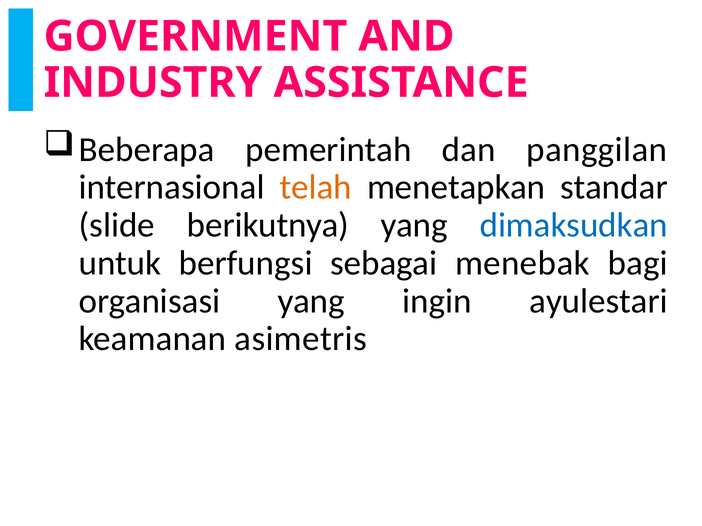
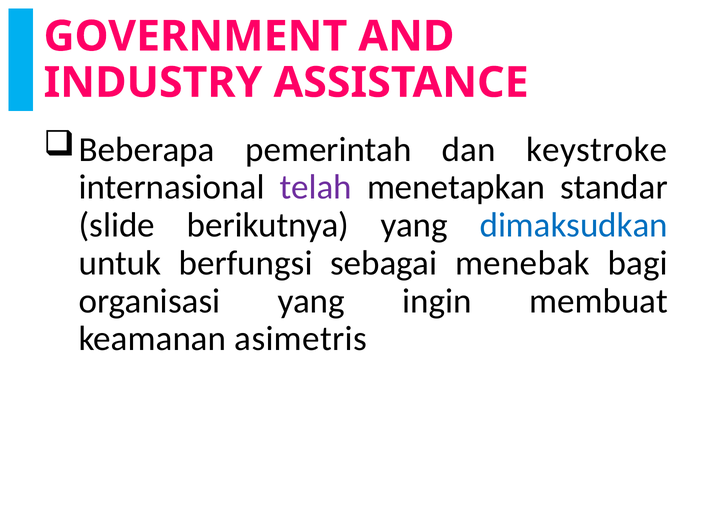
panggilan: panggilan -> keystroke
telah colour: orange -> purple
ayulestari: ayulestari -> membuat
